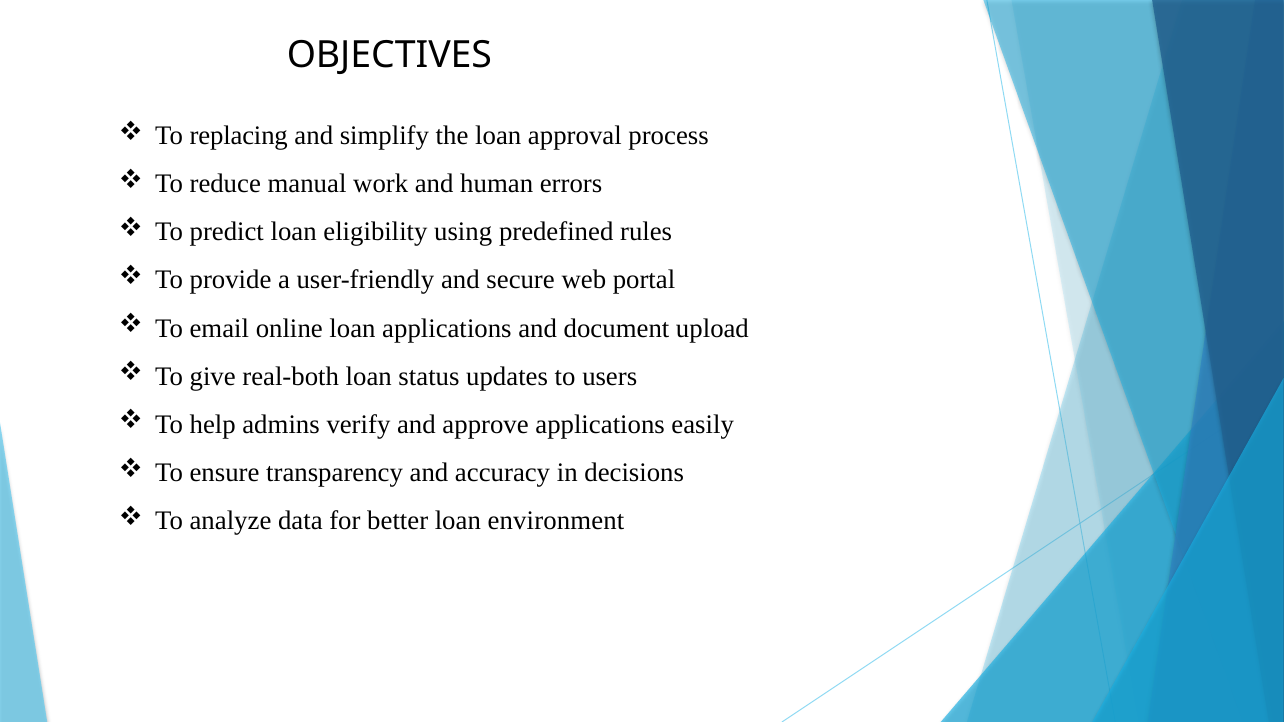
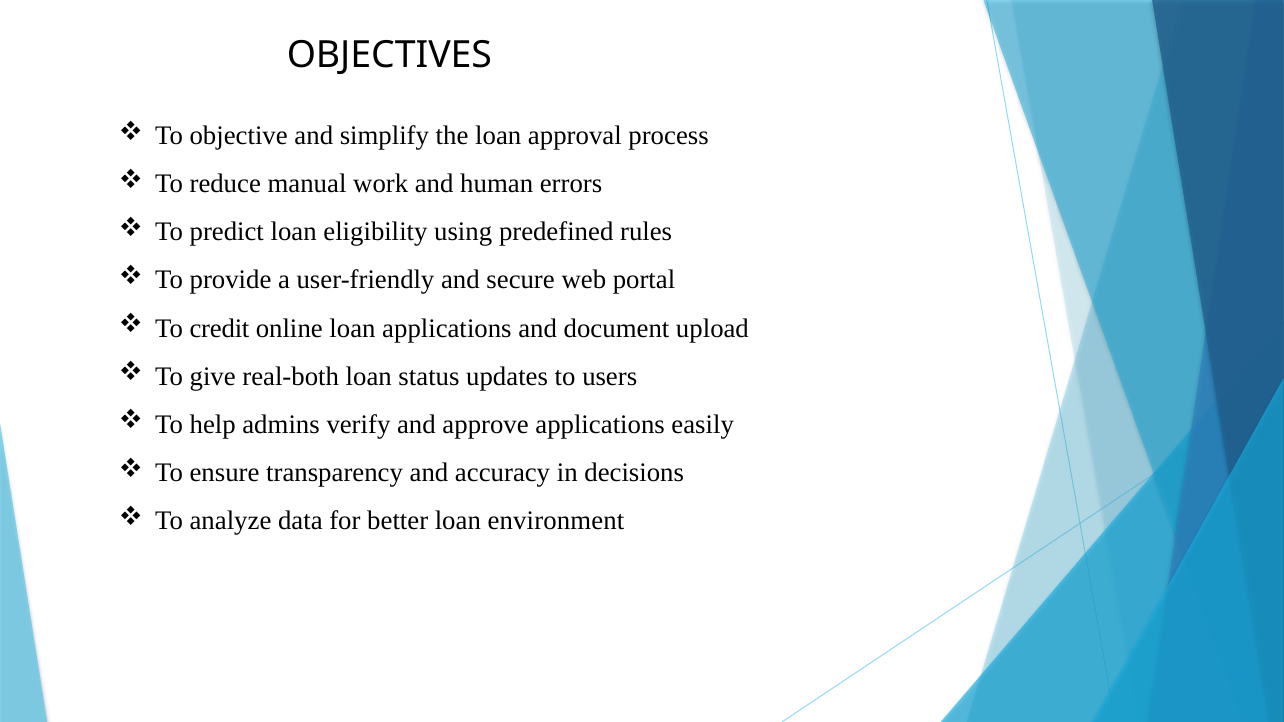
replacing: replacing -> objective
email: email -> credit
